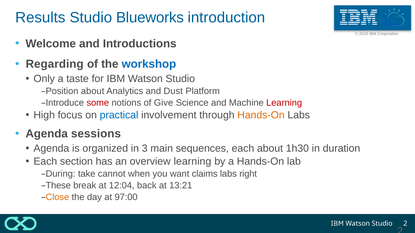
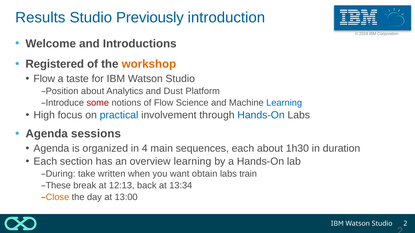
Blueworks: Blueworks -> Previously
Regarding: Regarding -> Registered
workshop colour: blue -> orange
Only at (44, 79): Only -> Flow
of Give: Give -> Flow
Learning at (284, 103) colour: red -> blue
Hands-On at (261, 115) colour: orange -> blue
3: 3 -> 4
cannot: cannot -> written
claims: claims -> obtain
right: right -> train
12:04: 12:04 -> 12:13
13:21: 13:21 -> 13:34
97:00: 97:00 -> 13:00
